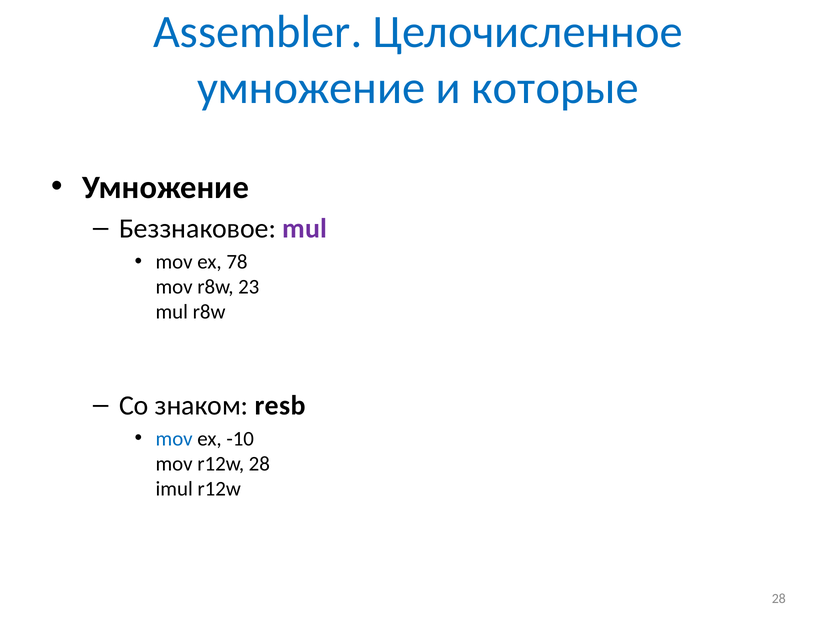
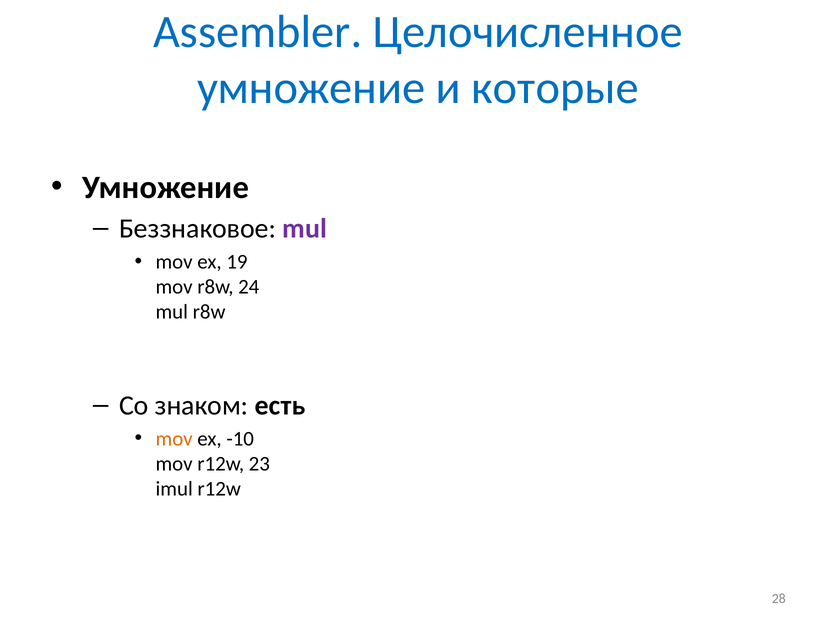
78: 78 -> 19
23: 23 -> 24
resb: resb -> есть
mov at (174, 439) colour: blue -> orange
r12w 28: 28 -> 23
